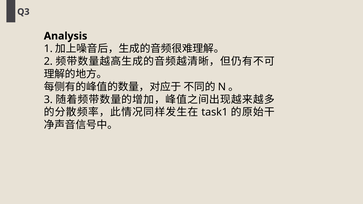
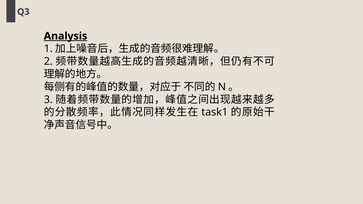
Analysis underline: none -> present
